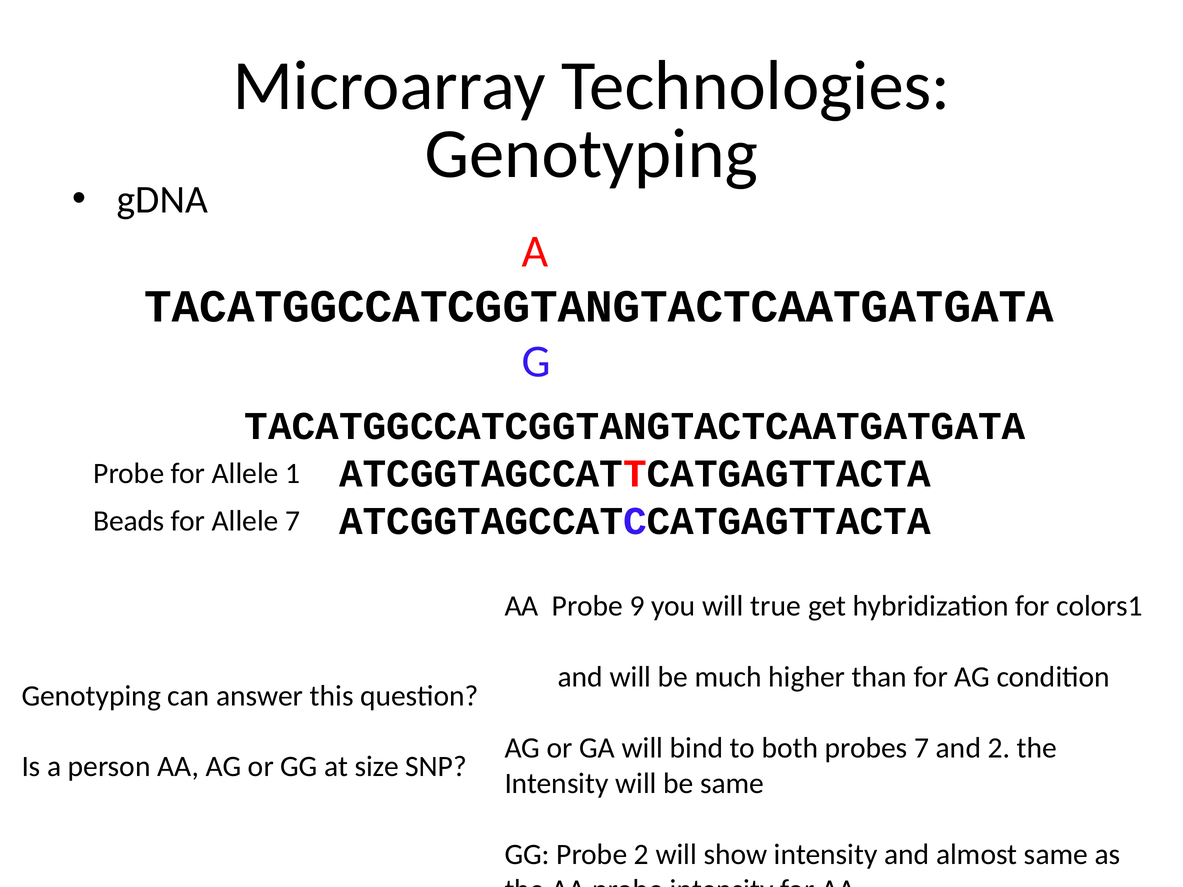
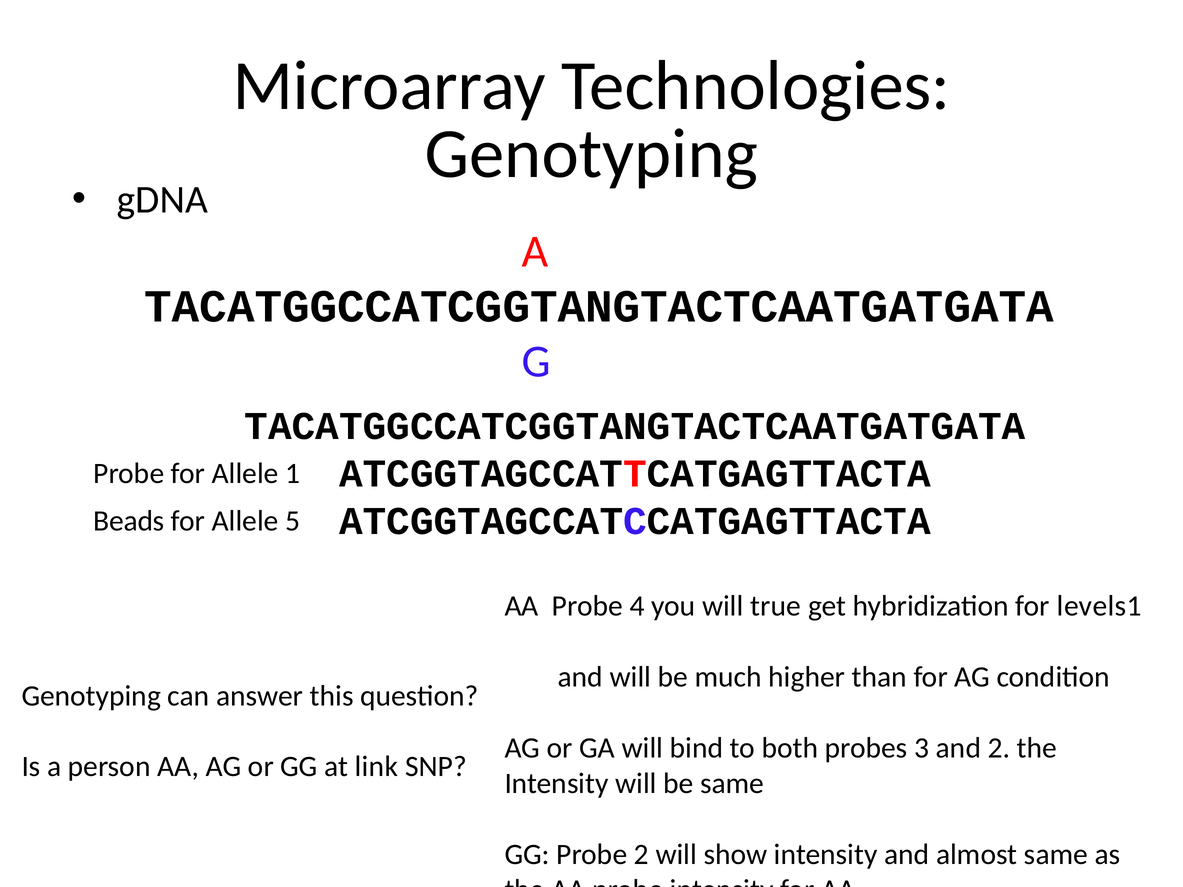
Allele 7: 7 -> 5
9: 9 -> 4
colors1: colors1 -> levels1
probes 7: 7 -> 3
size: size -> link
